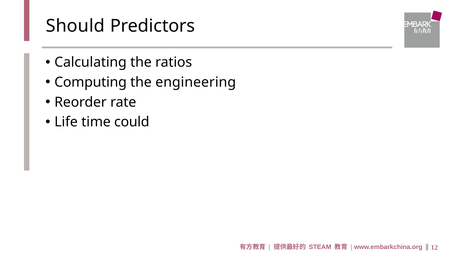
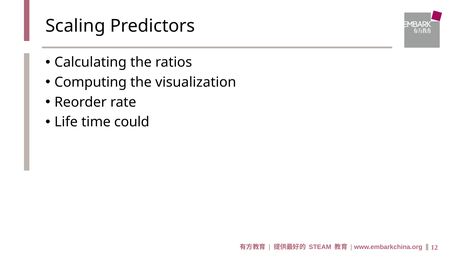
Should: Should -> Scaling
engineering: engineering -> visualization
